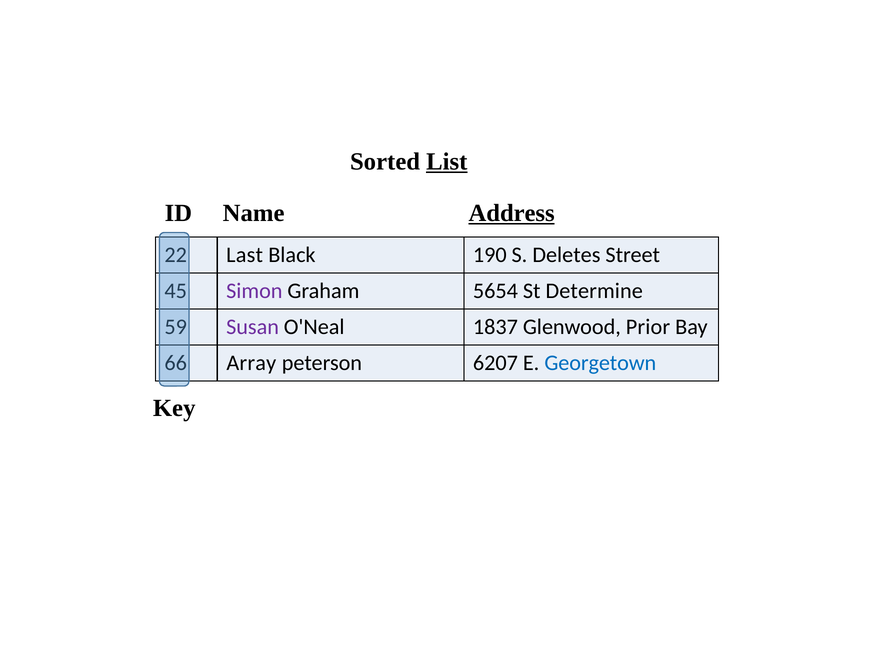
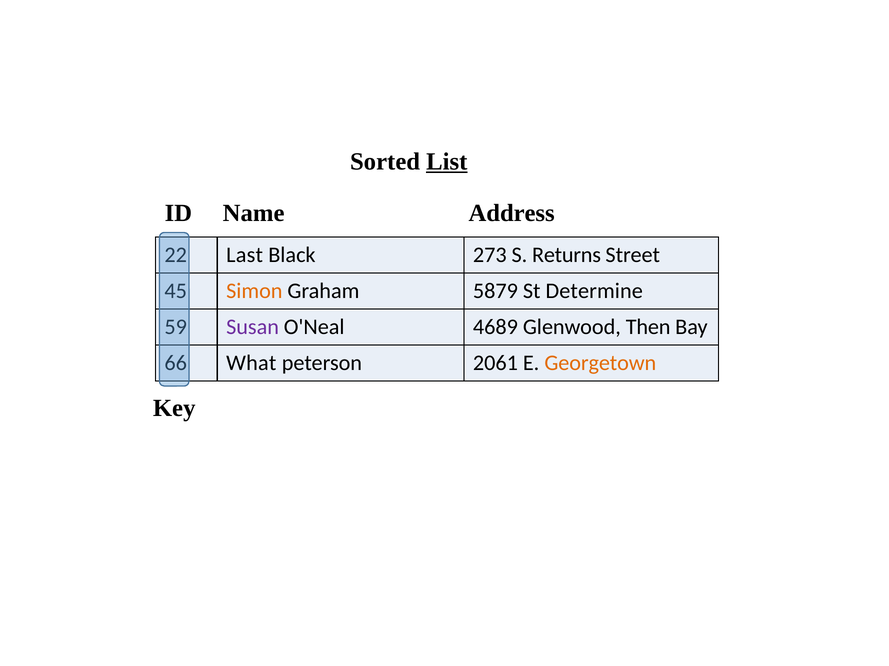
Address underline: present -> none
190: 190 -> 273
Deletes: Deletes -> Returns
Simon colour: purple -> orange
5654: 5654 -> 5879
1837: 1837 -> 4689
Prior: Prior -> Then
Array: Array -> What
6207: 6207 -> 2061
Georgetown colour: blue -> orange
